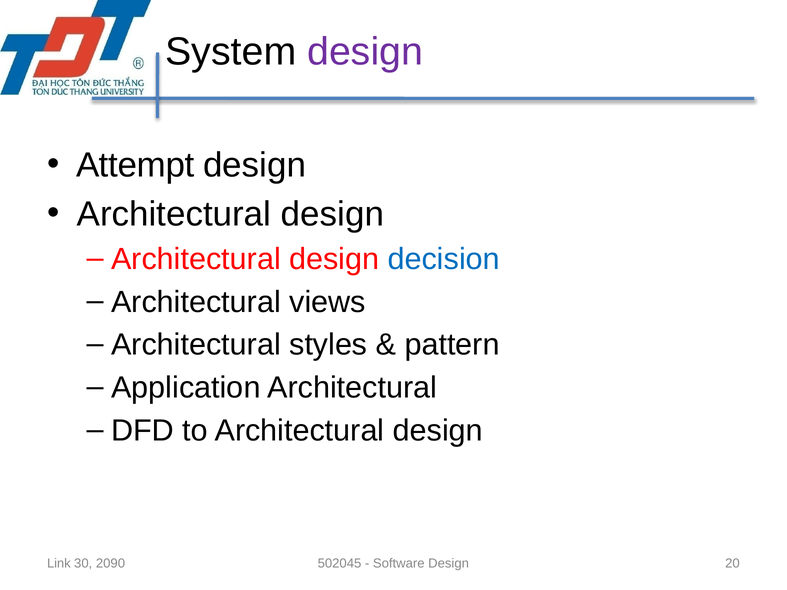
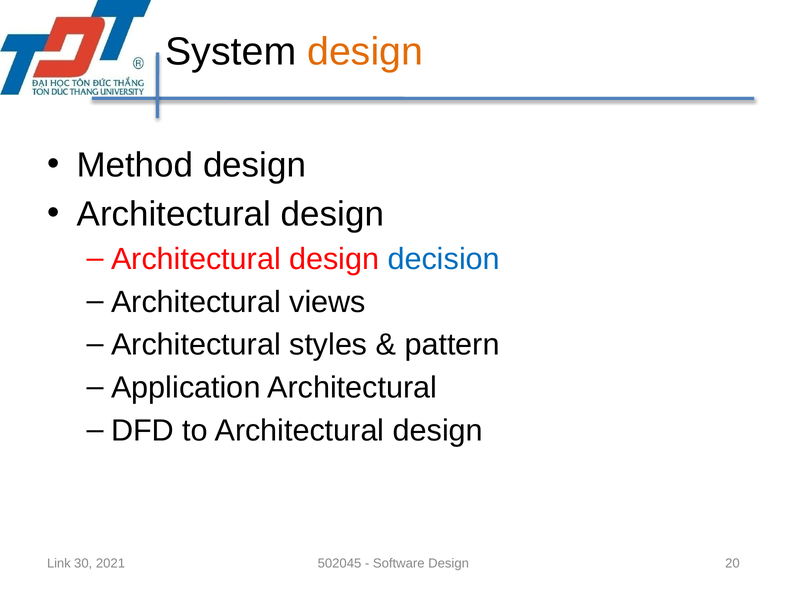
design at (365, 52) colour: purple -> orange
Attempt: Attempt -> Method
2090: 2090 -> 2021
